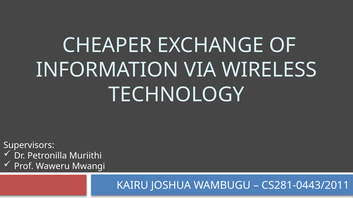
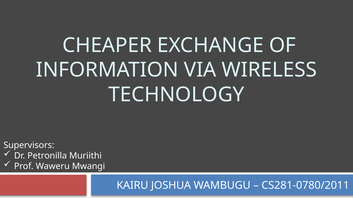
CS281-0443/2011: CS281-0443/2011 -> CS281-0780/2011
